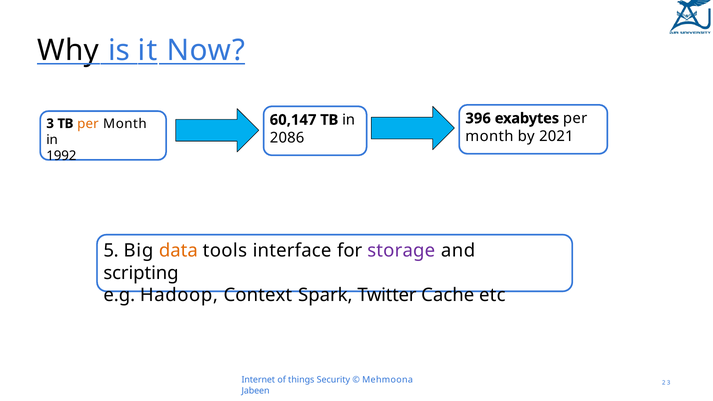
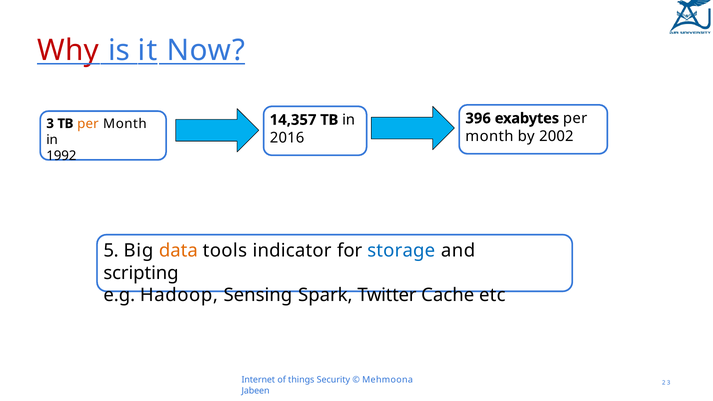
Why colour: black -> red
60,147: 60,147 -> 14,357
2021: 2021 -> 2002
2086: 2086 -> 2016
interface: interface -> indicator
storage colour: purple -> blue
Context: Context -> Sensing
